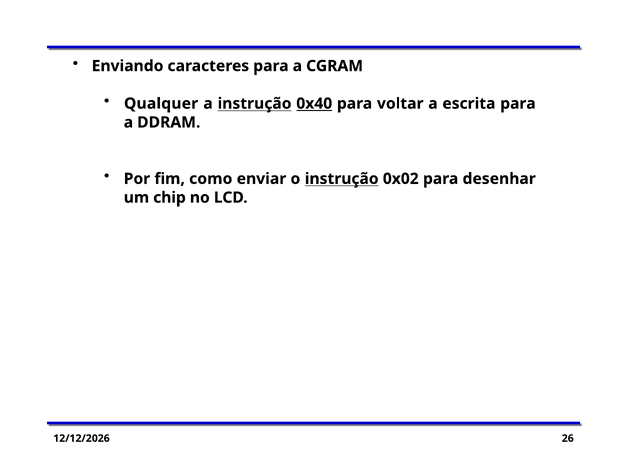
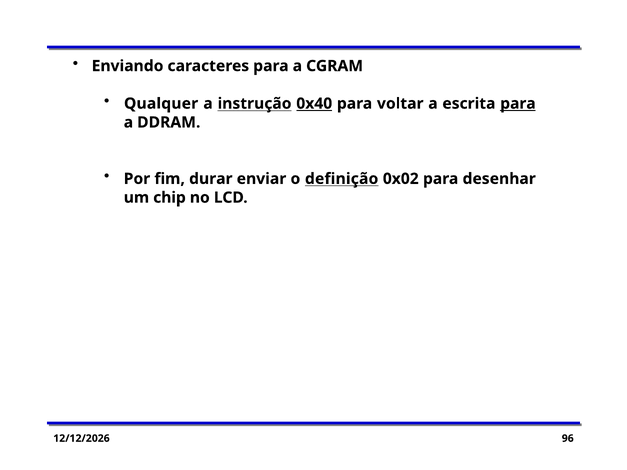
para at (518, 104) underline: none -> present
como: como -> durar
o instrução: instrução -> definição
26: 26 -> 96
